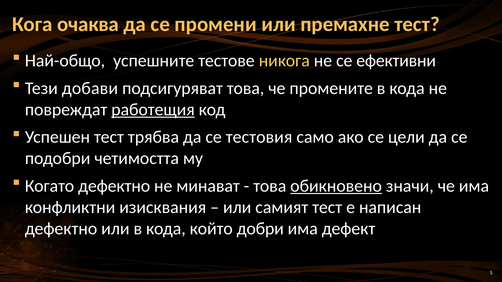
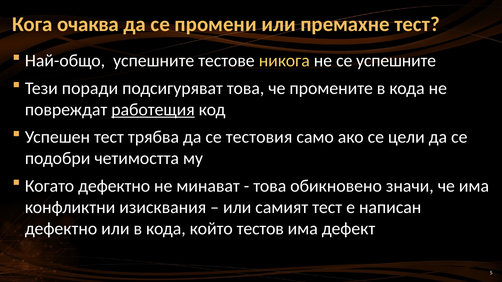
се ефективни: ефективни -> успешните
добави: добави -> поради
обикновено underline: present -> none
добри: добри -> тестов
